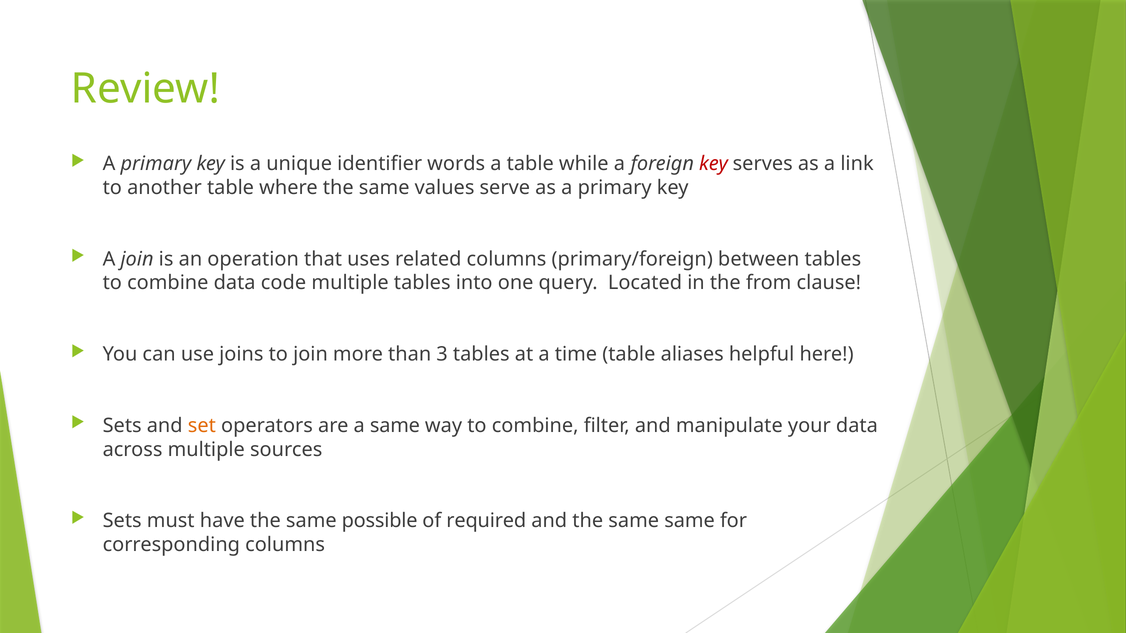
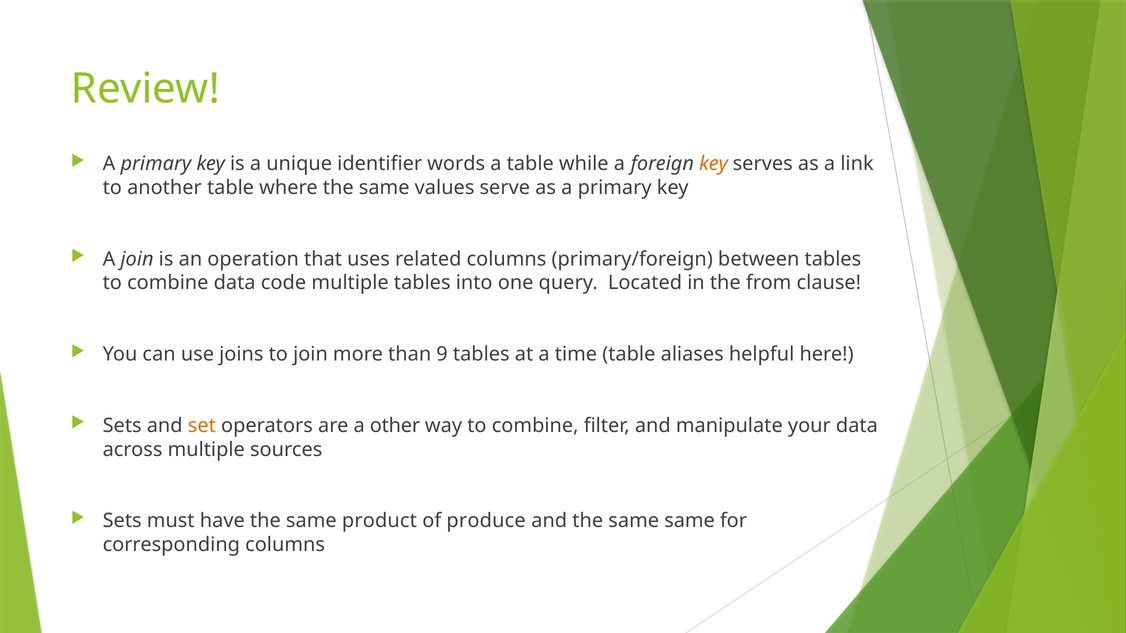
key at (713, 164) colour: red -> orange
3: 3 -> 9
a same: same -> other
possible: possible -> product
required: required -> produce
